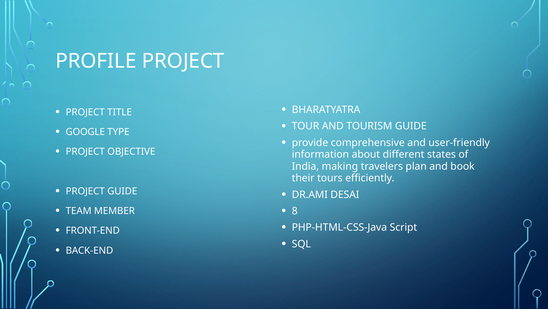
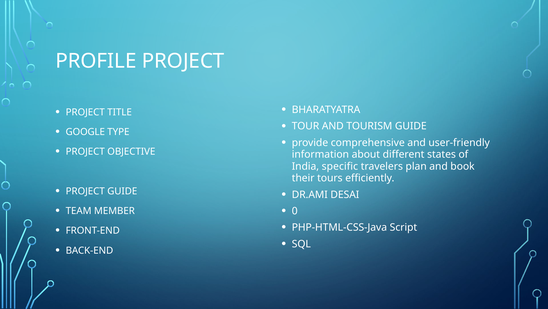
making: making -> specific
8: 8 -> 0
